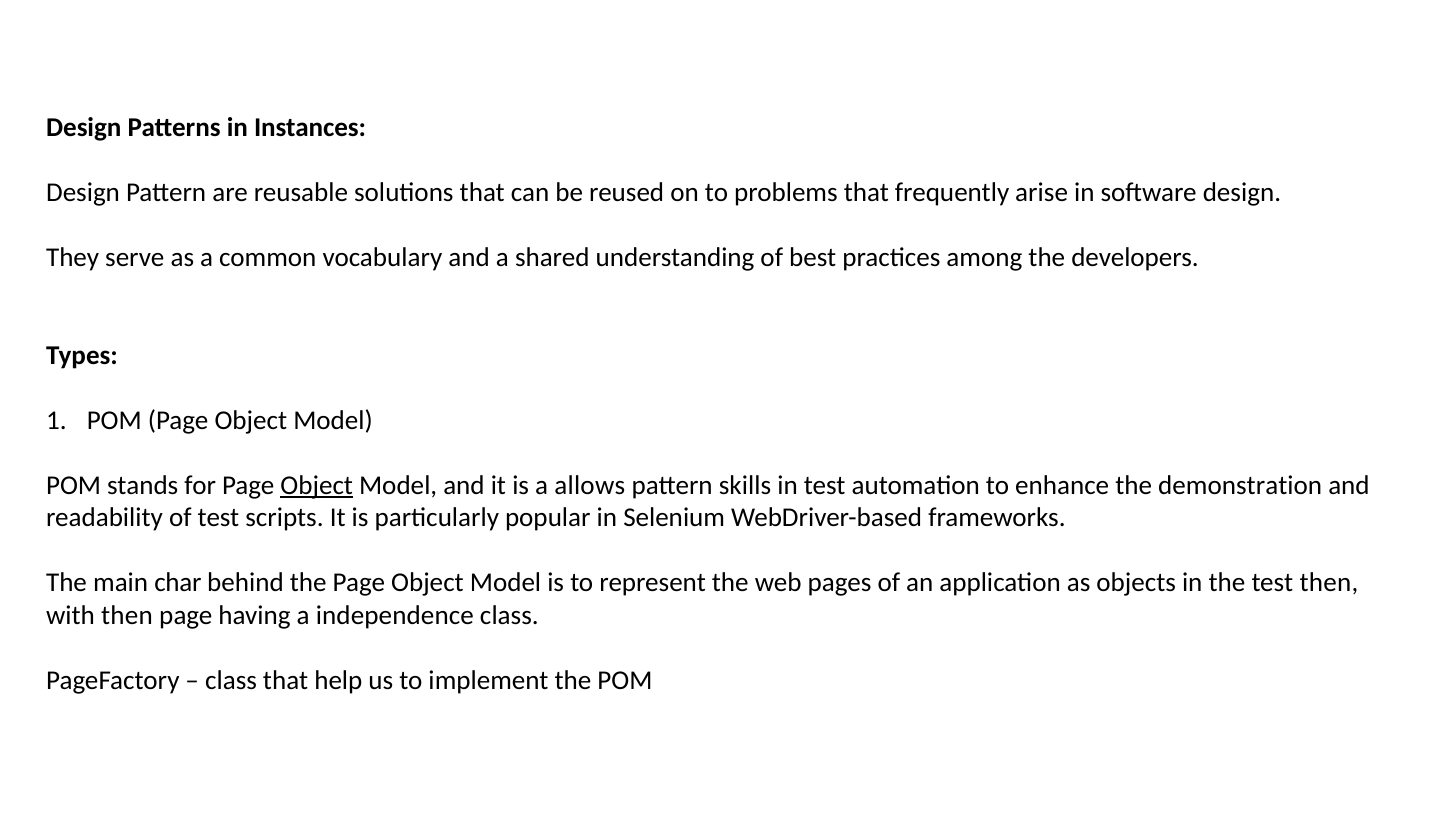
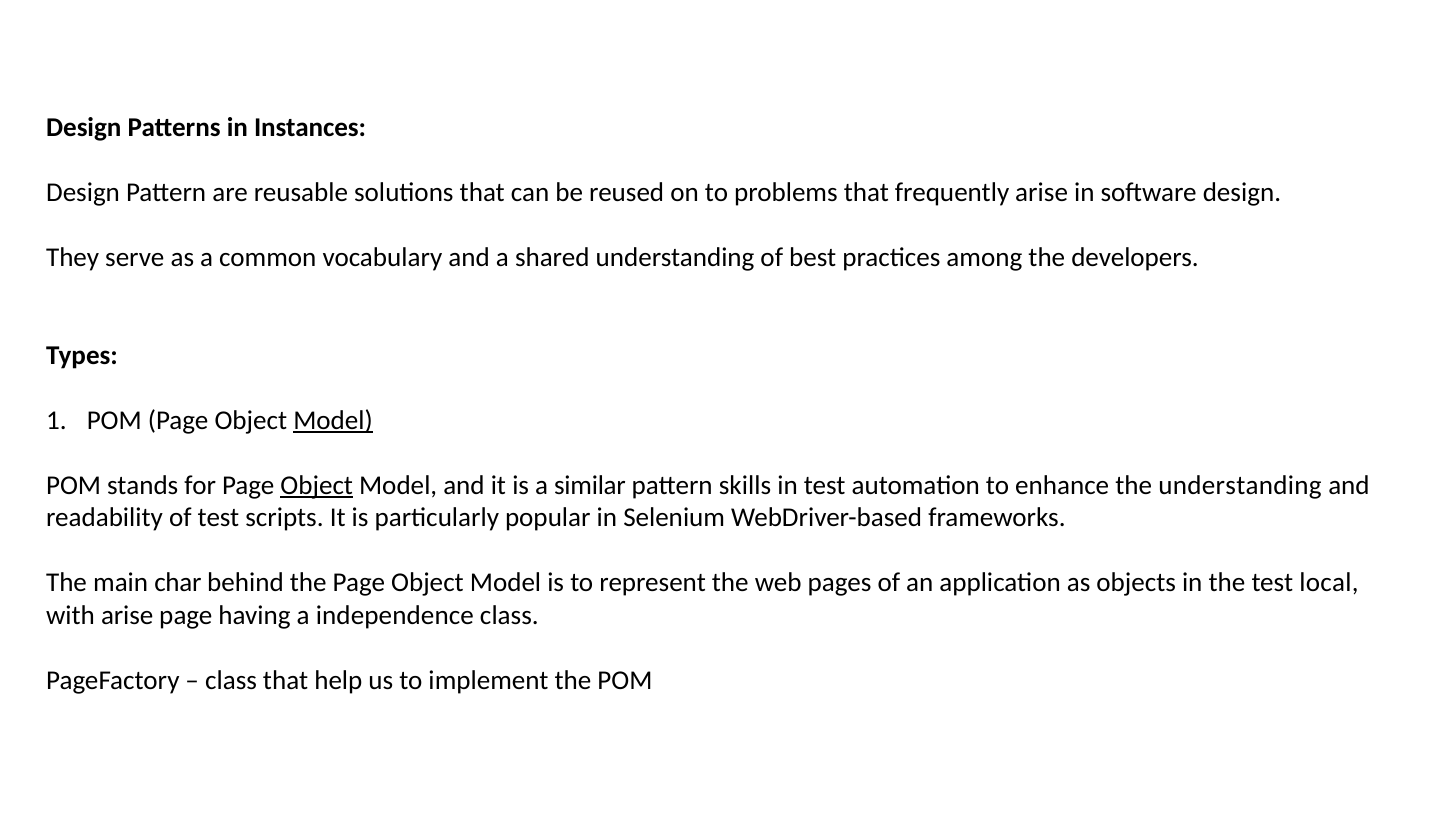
Model at (333, 420) underline: none -> present
allows: allows -> similar
the demonstration: demonstration -> understanding
test then: then -> local
with then: then -> arise
